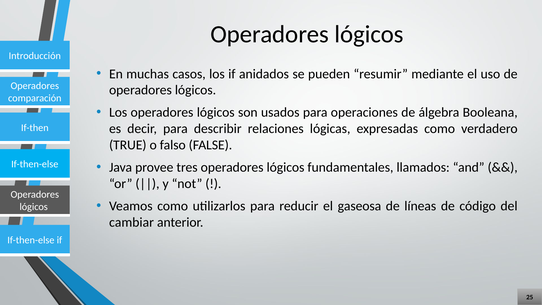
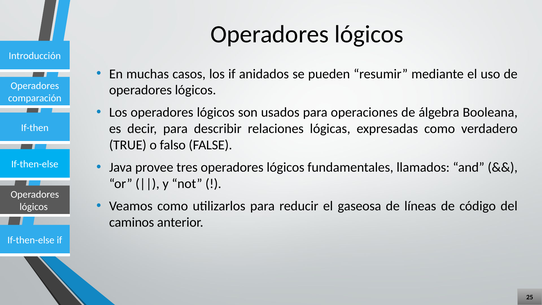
cambiar: cambiar -> caminos
